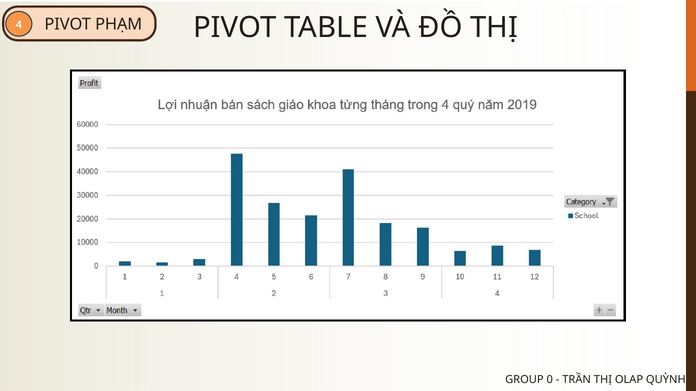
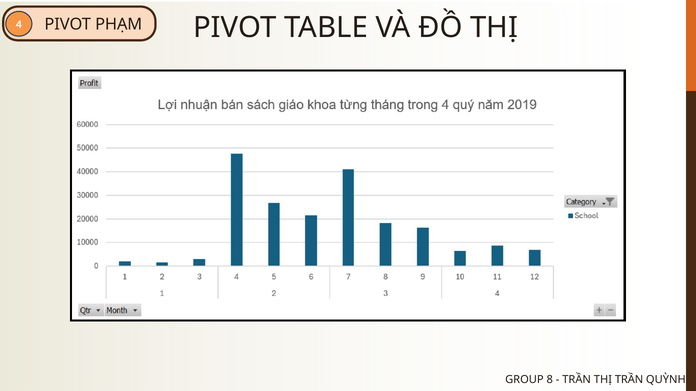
0: 0 -> 8
THỊ OLAP: OLAP -> TRẦN
